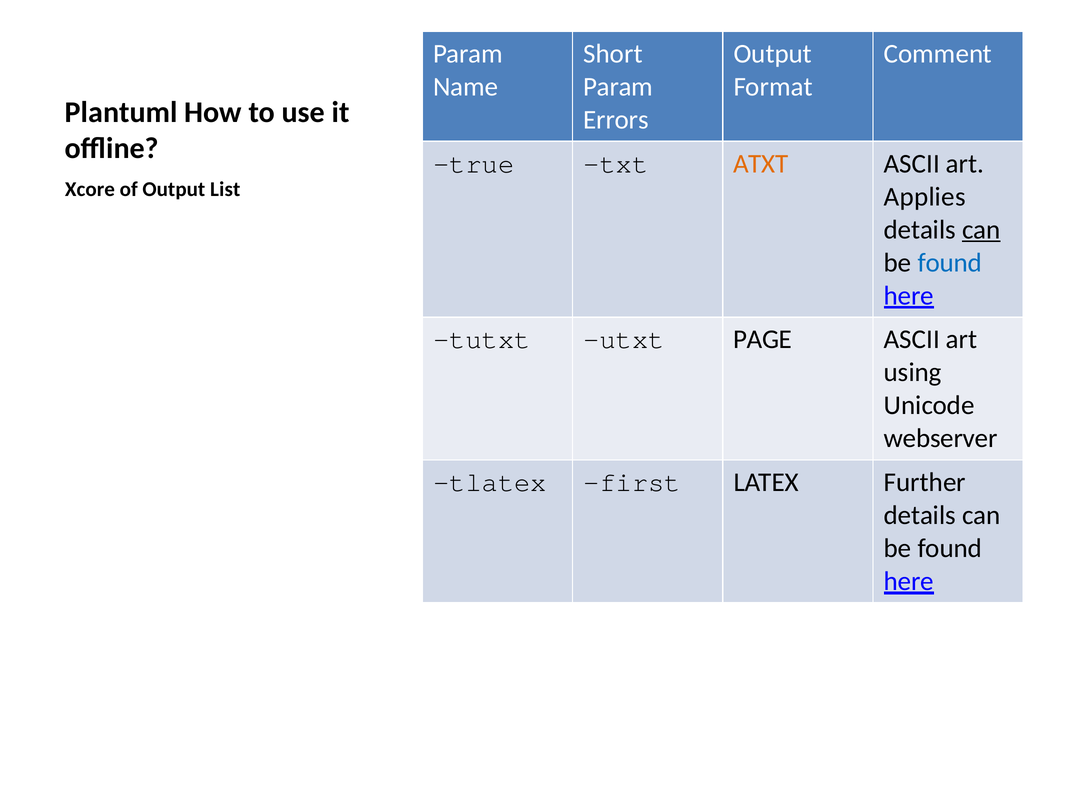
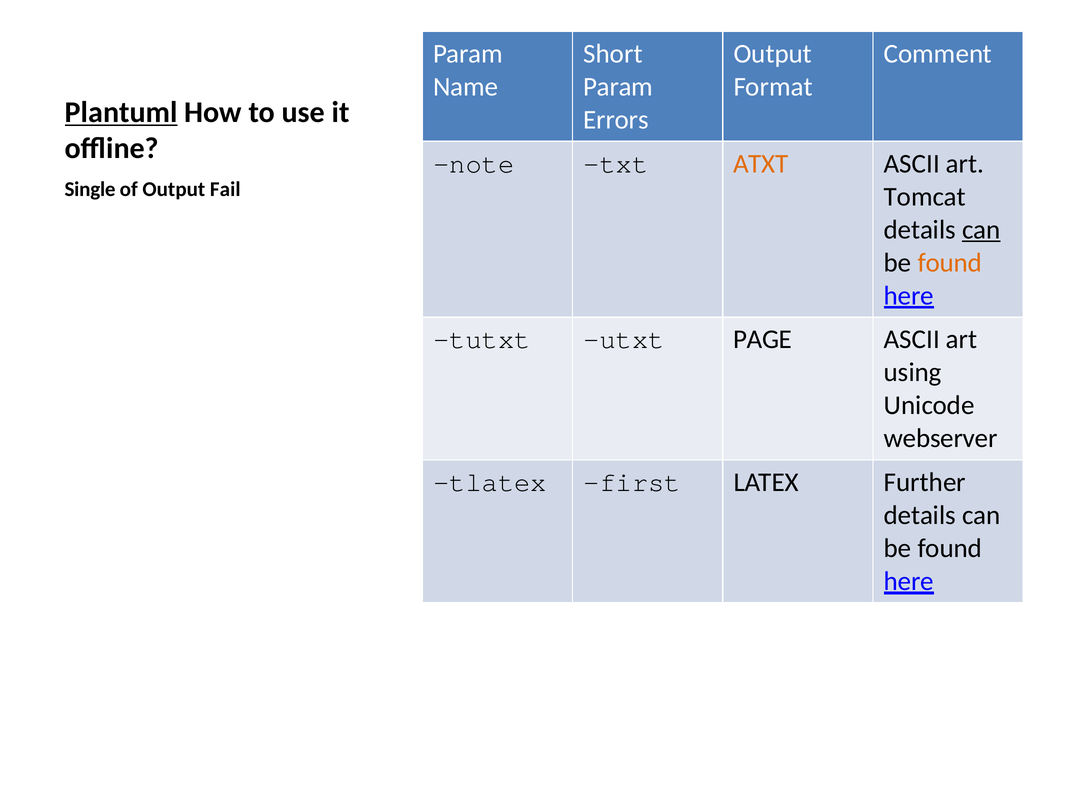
Plantuml underline: none -> present
true: true -> note
Xcore: Xcore -> Single
List: List -> Fail
Applies: Applies -> Tomcat
found at (950, 263) colour: blue -> orange
